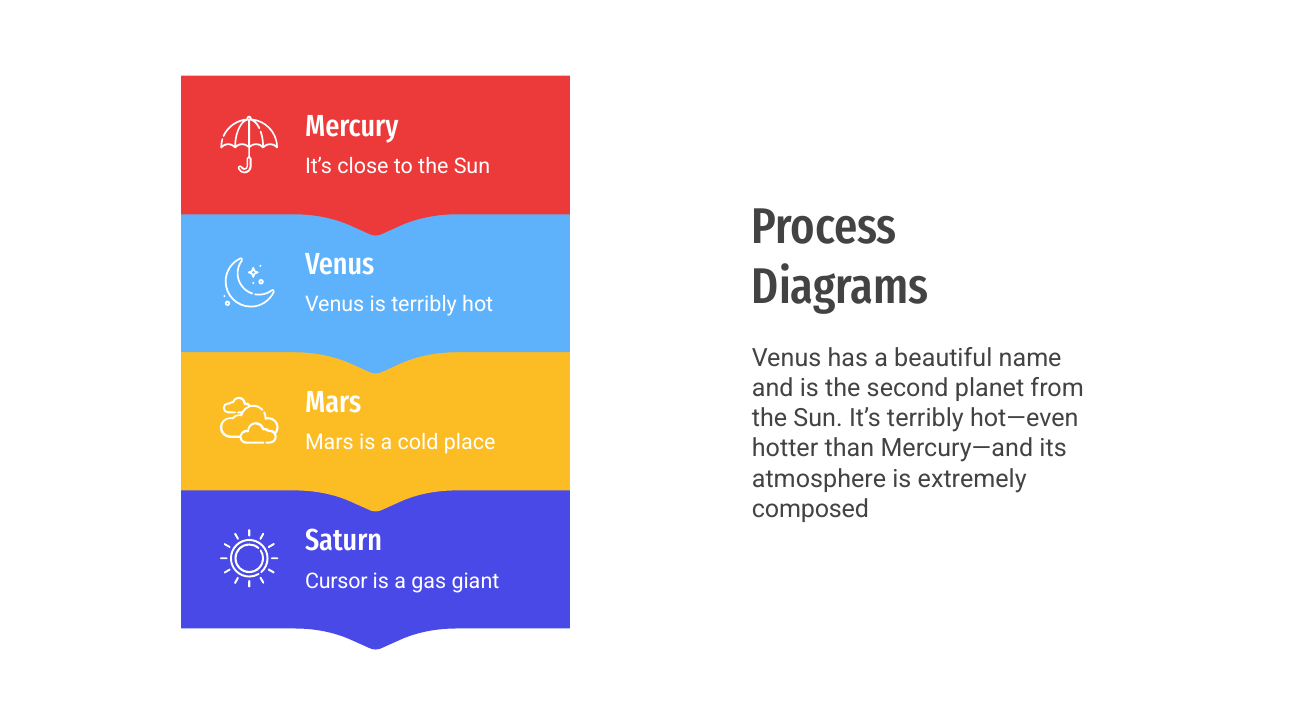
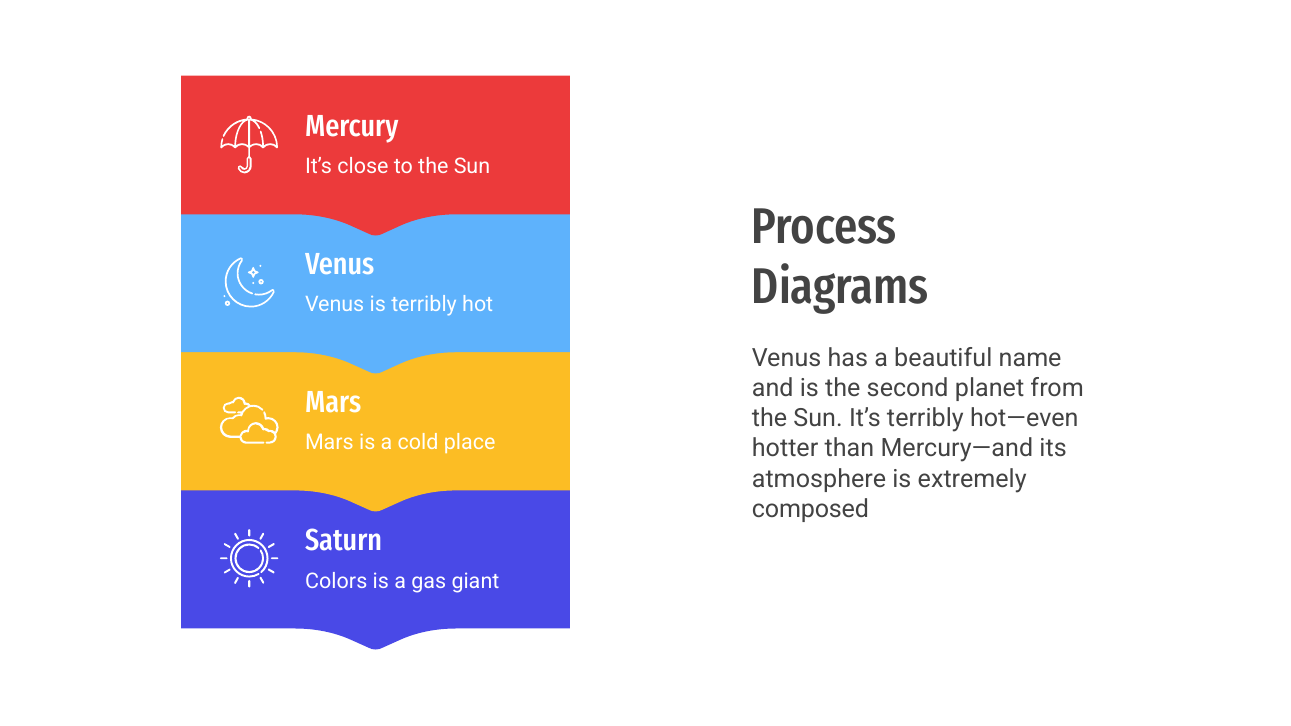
Cursor: Cursor -> Colors
